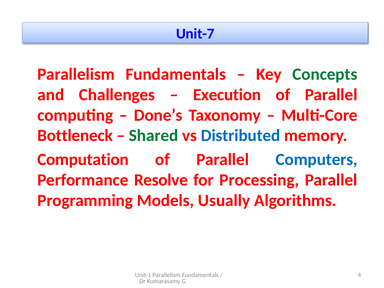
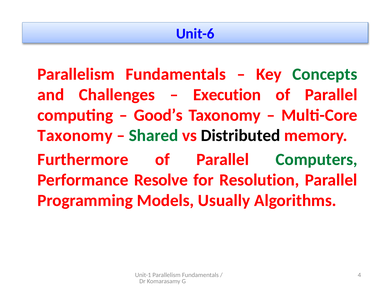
Unit-7: Unit-7 -> Unit-6
Done’s: Done’s -> Good’s
Bottleneck at (75, 136): Bottleneck -> Taxonomy
Distributed colour: blue -> black
Computation: Computation -> Furthermore
Computers colour: blue -> green
Processing: Processing -> Resolution
